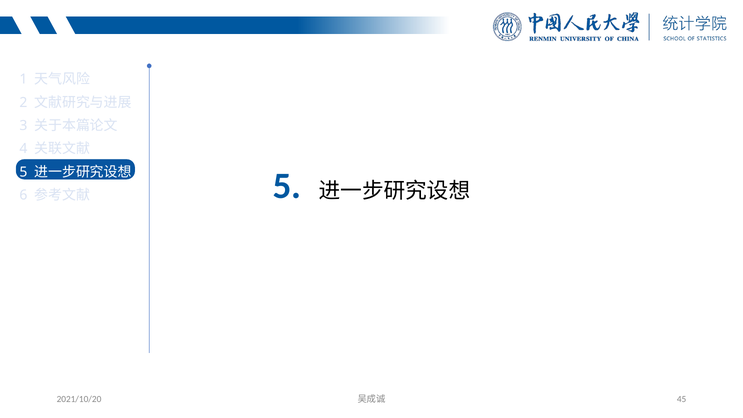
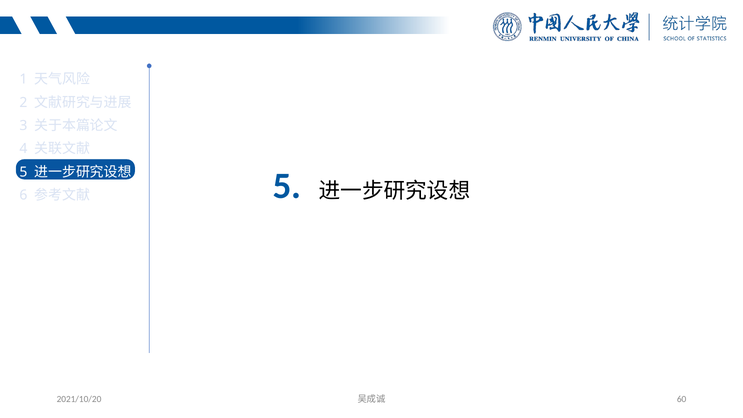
45: 45 -> 60
